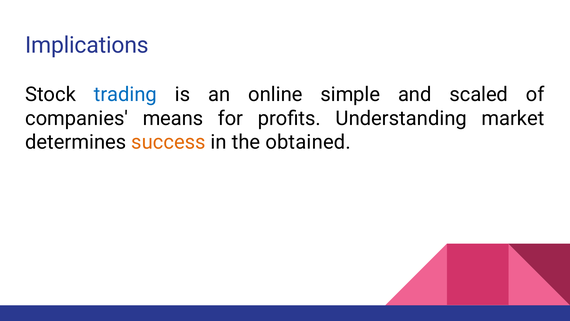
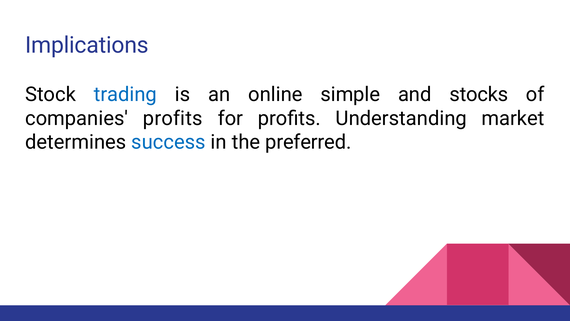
scaled: scaled -> stocks
companies means: means -> profits
success colour: orange -> blue
obtained: obtained -> preferred
